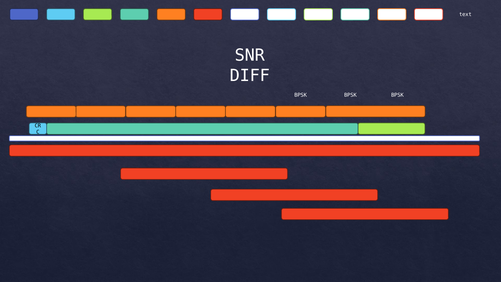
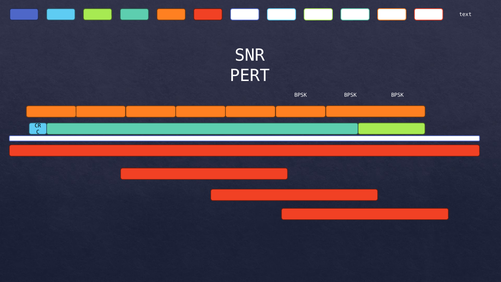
DIFF: DIFF -> PERT
